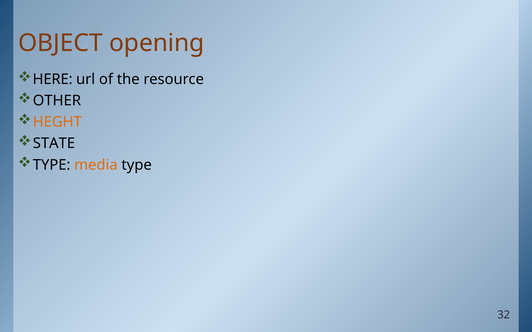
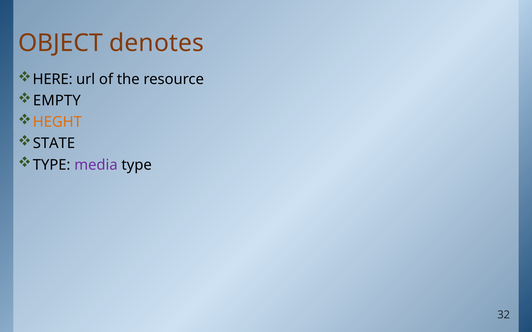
opening: opening -> denotes
OTHER: OTHER -> EMPTY
media colour: orange -> purple
